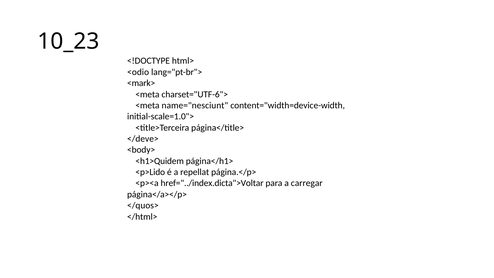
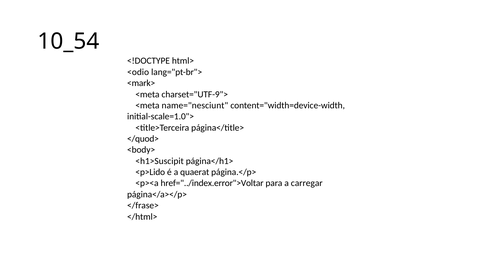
10_23: 10_23 -> 10_54
charset="UTF-6">: charset="UTF-6"> -> charset="UTF-9">
</deve>: </deve> -> </quod>
<h1>Quidem: <h1>Quidem -> <h1>Suscipit
repellat: repellat -> quaerat
href="../index.dicta">Voltar: href="../index.dicta">Voltar -> href="../index.error">Voltar
</quos>: </quos> -> </frase>
